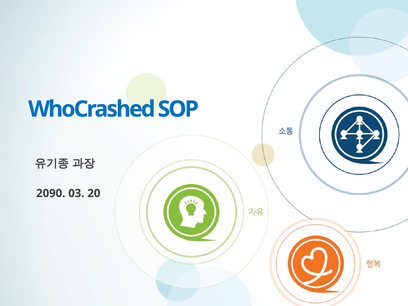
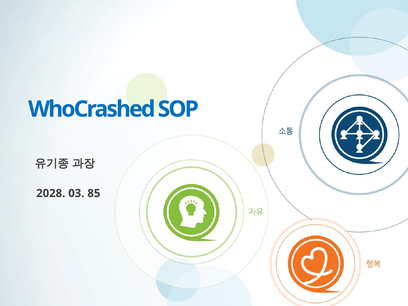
2090: 2090 -> 2028
20: 20 -> 85
